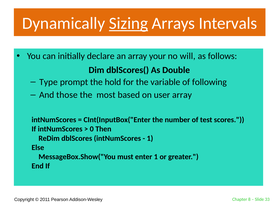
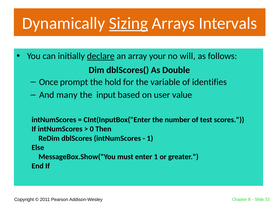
declare underline: none -> present
Type: Type -> Once
following: following -> identifies
those: those -> many
most: most -> input
user array: array -> value
